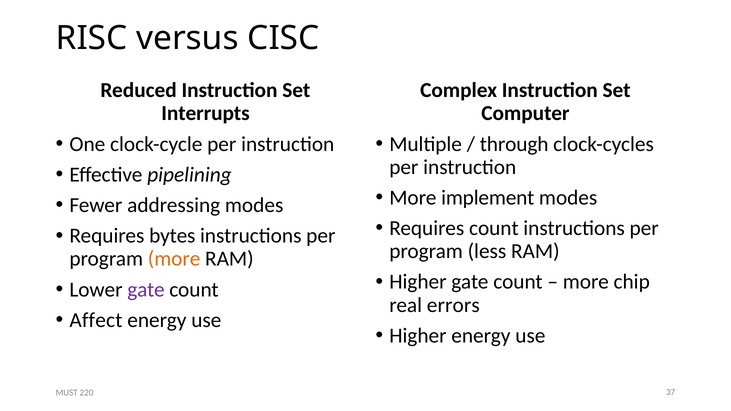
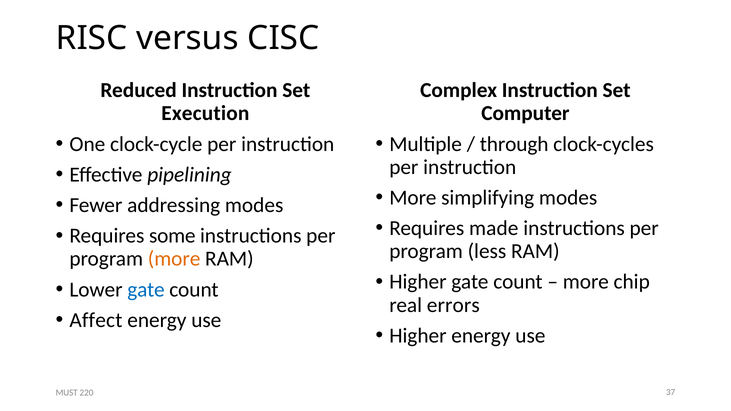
Interrupts: Interrupts -> Execution
implement: implement -> simplifying
Requires count: count -> made
bytes: bytes -> some
gate at (146, 290) colour: purple -> blue
